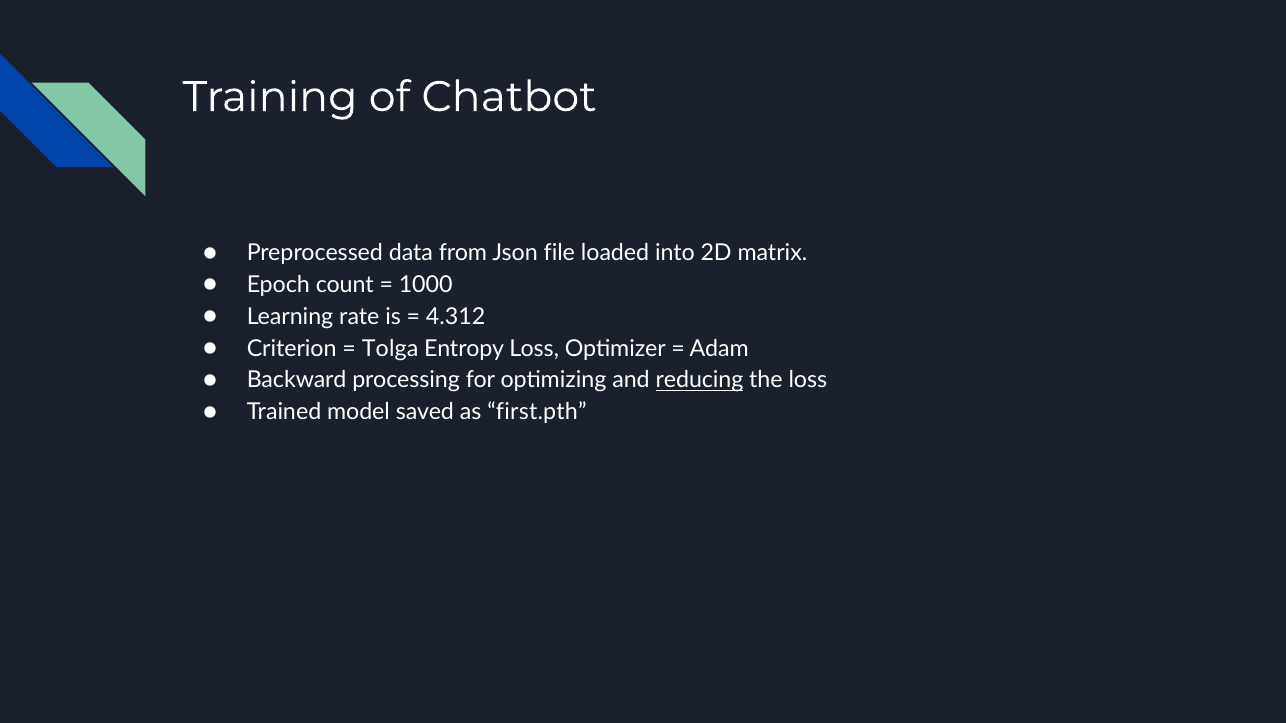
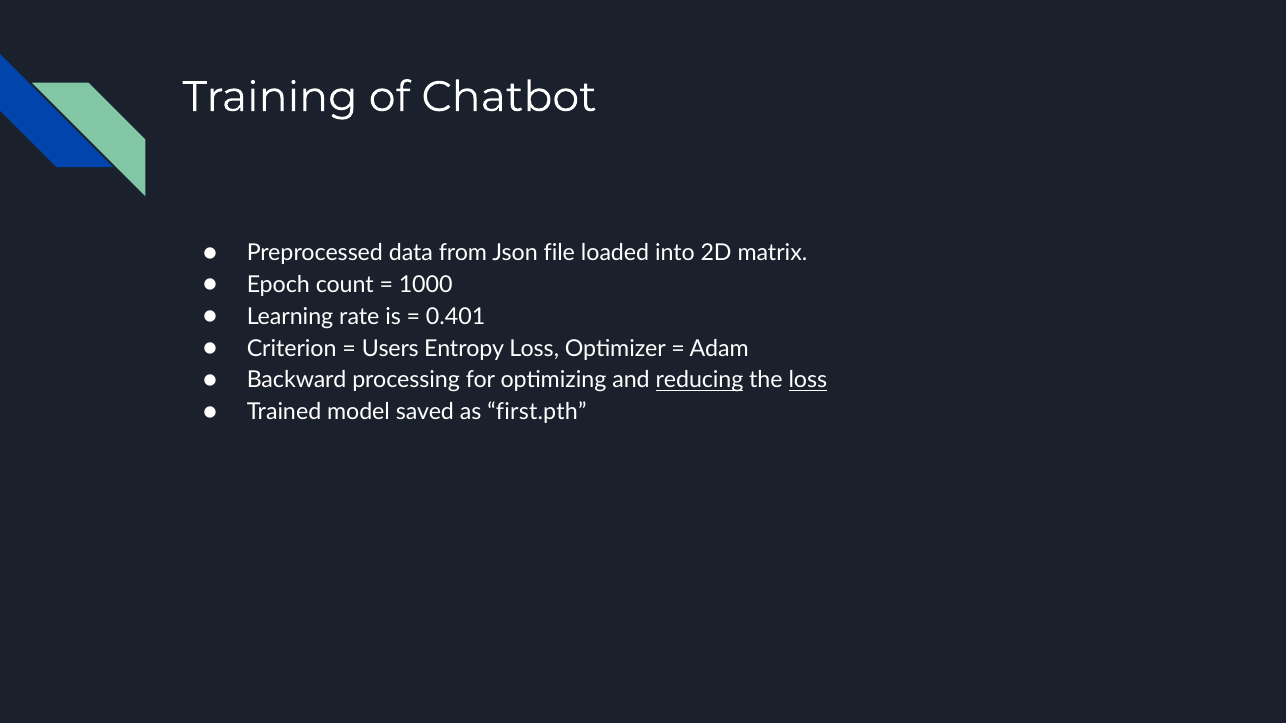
4.312: 4.312 -> 0.401
Tolga: Tolga -> Users
loss at (808, 381) underline: none -> present
